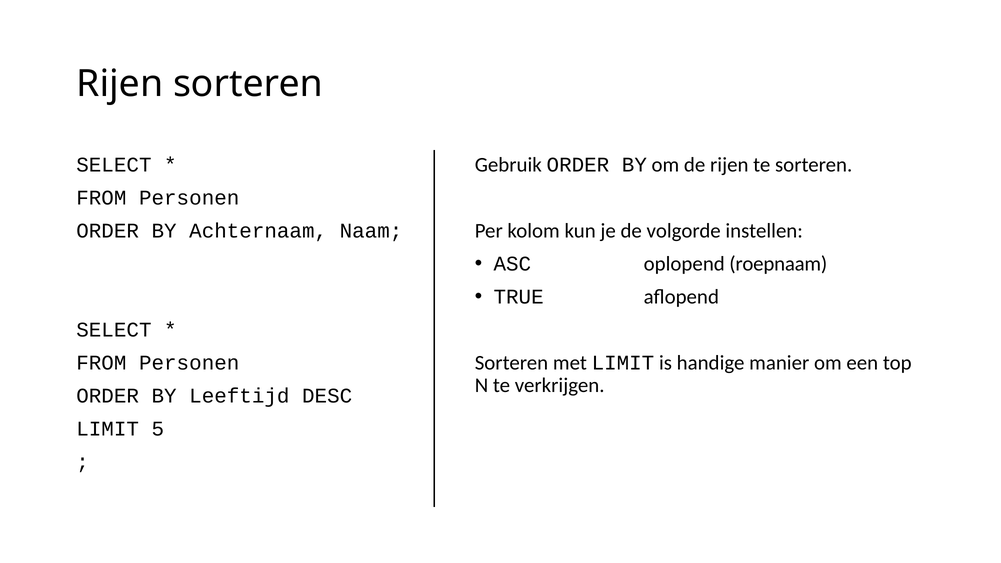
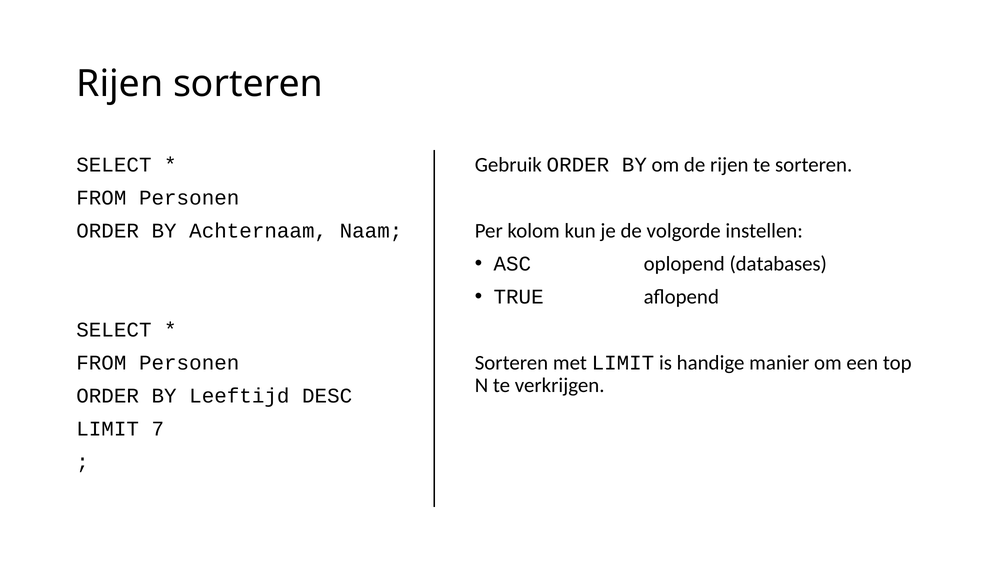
roepnaam: roepnaam -> databases
5: 5 -> 7
